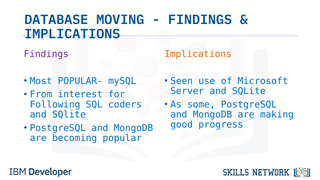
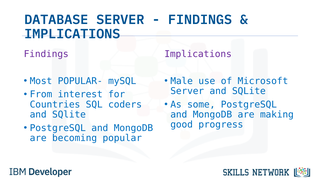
DATABASE MOVING: MOVING -> SERVER
Implications at (198, 54) colour: orange -> purple
Seen: Seen -> Male
Following: Following -> Countries
